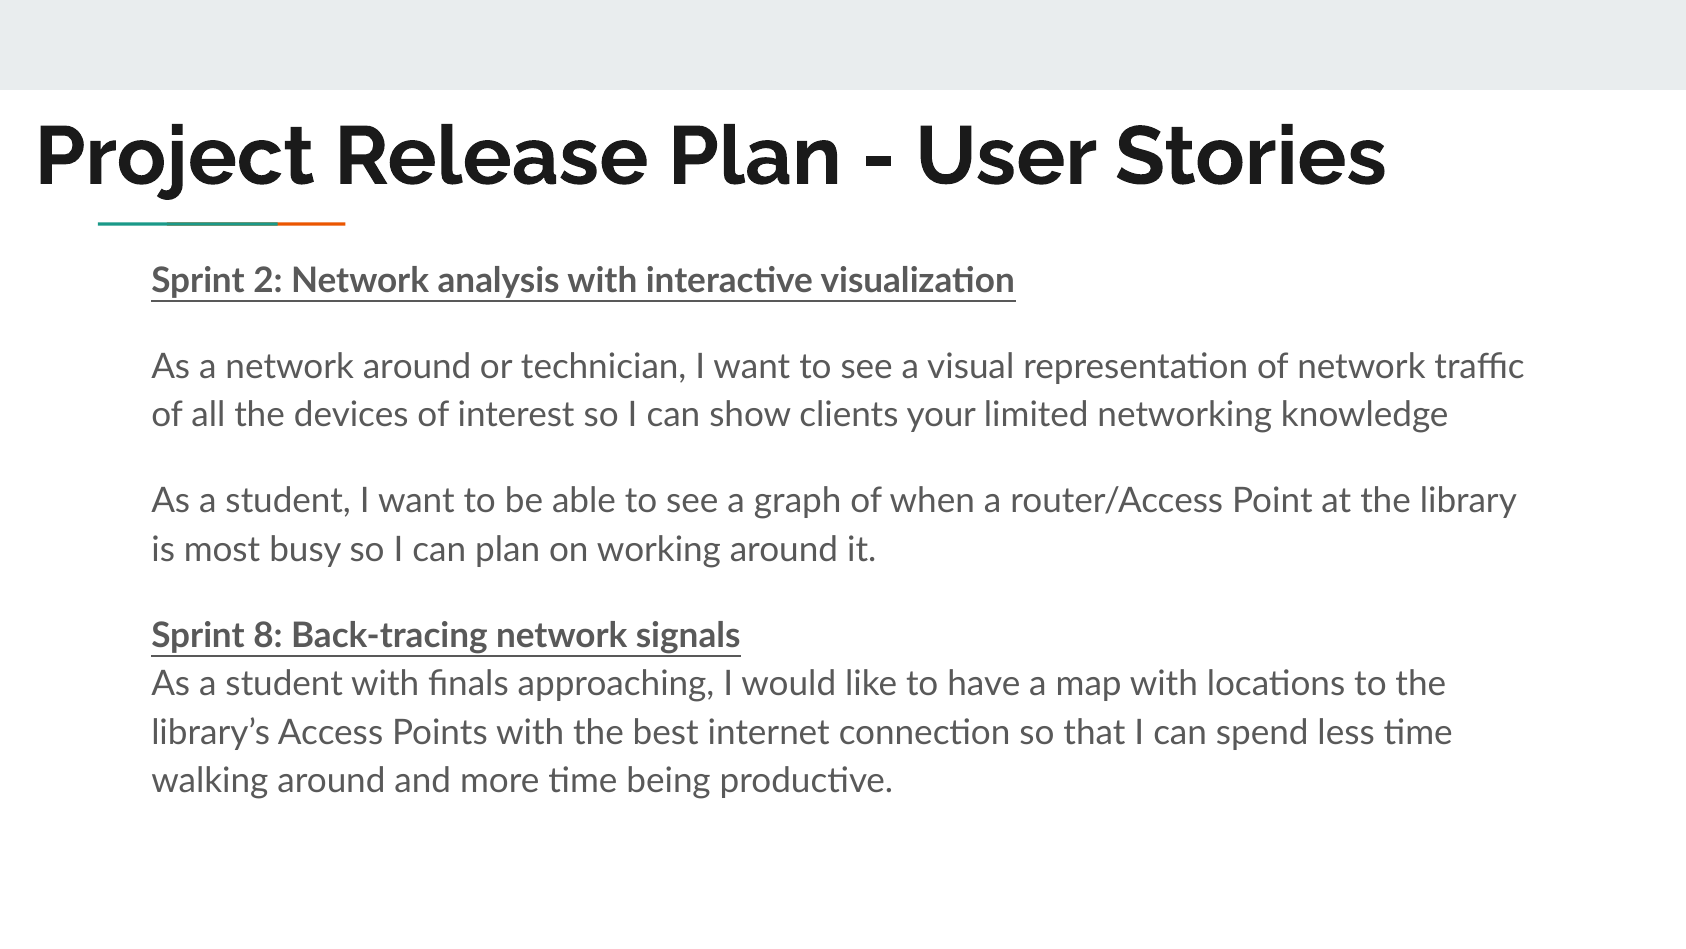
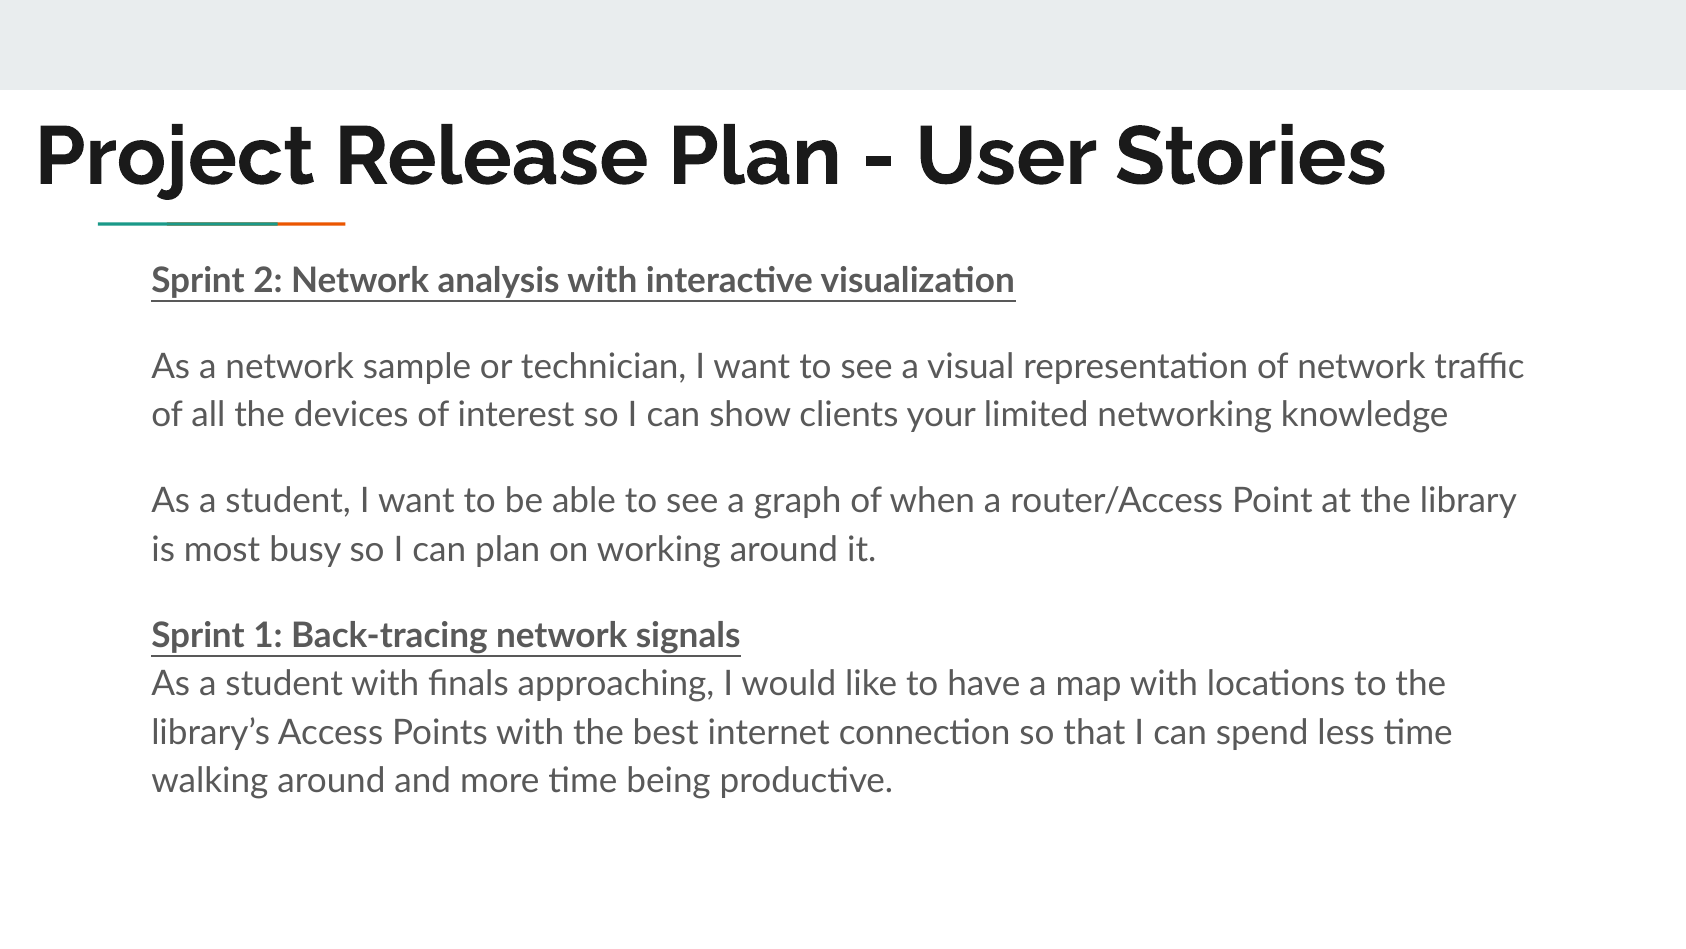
network around: around -> sample
8: 8 -> 1
